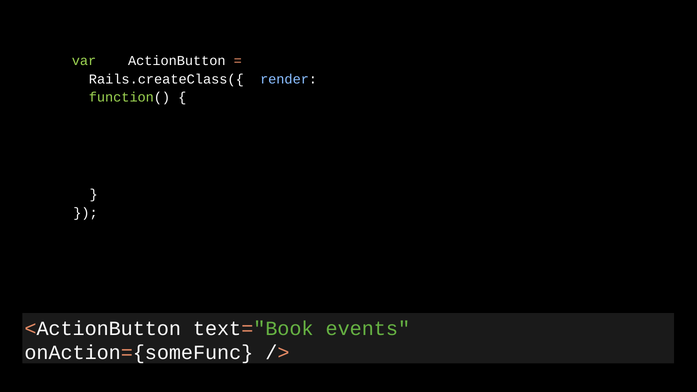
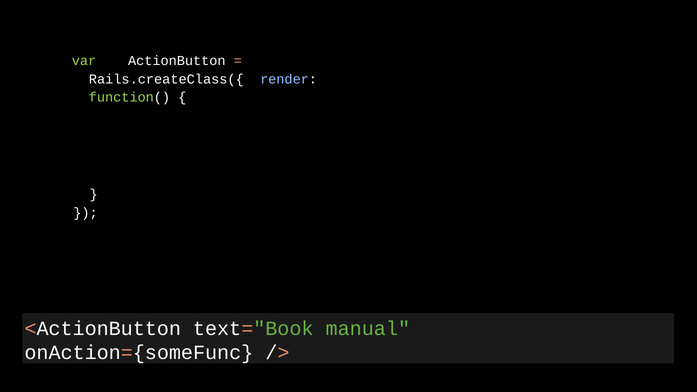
events: events -> manual
